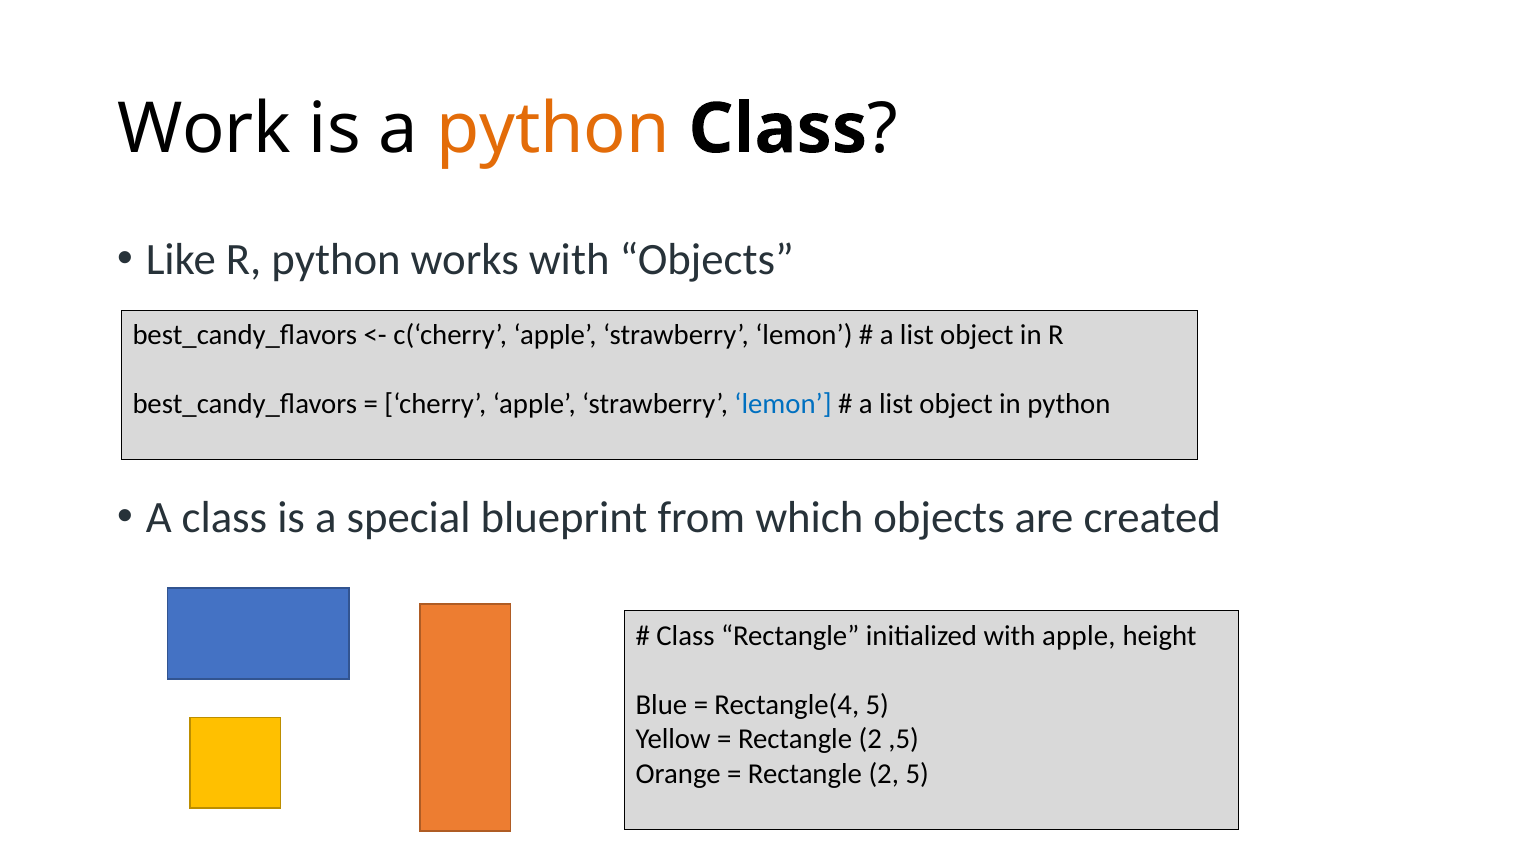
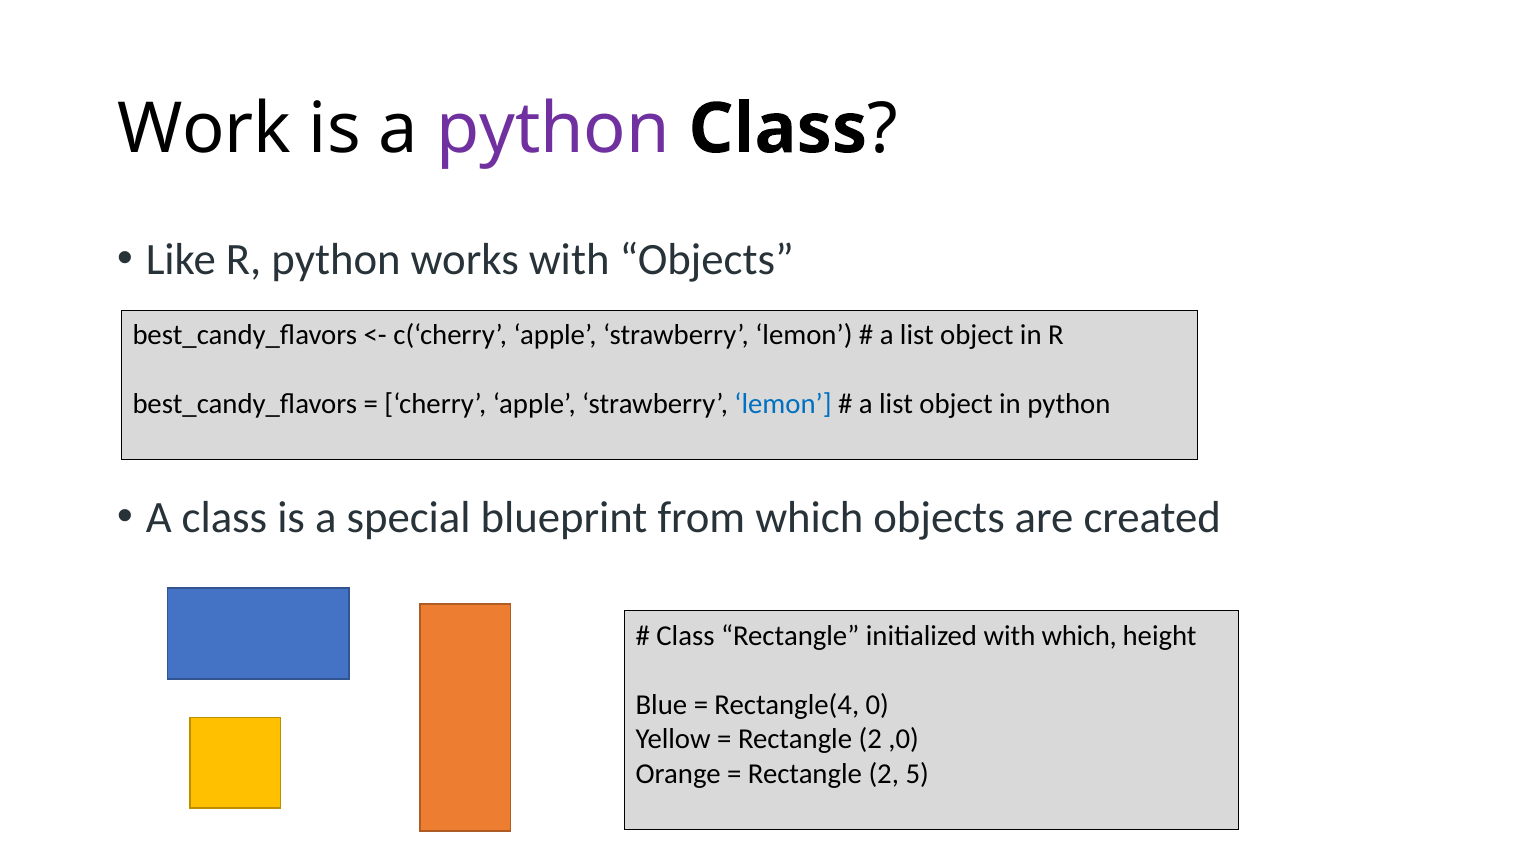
python at (553, 129) colour: orange -> purple
with apple: apple -> which
Rectangle(4 5: 5 -> 0
,5: ,5 -> ,0
